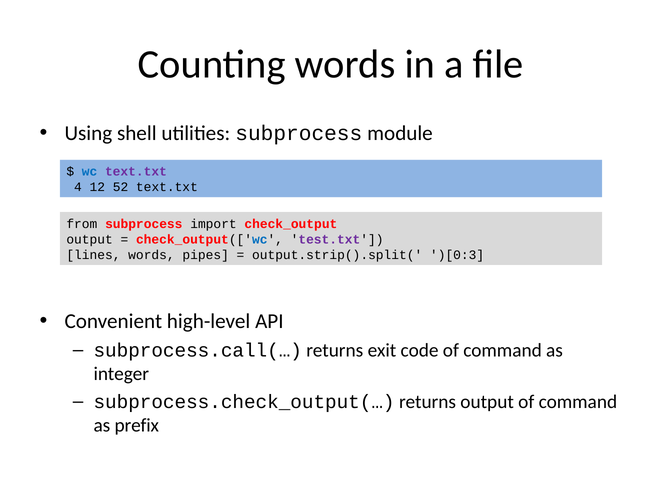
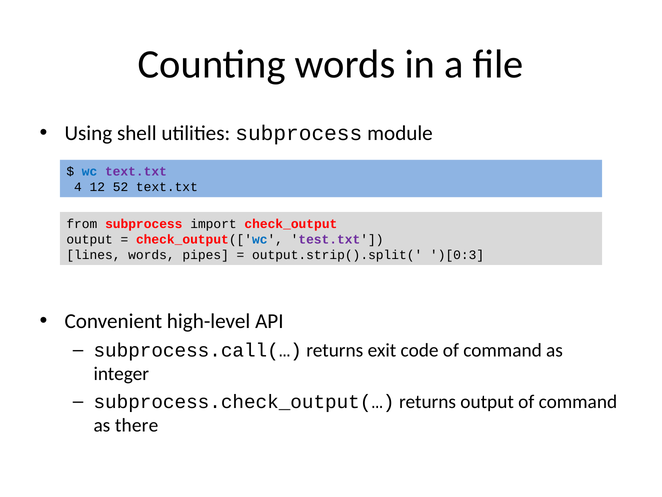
prefix: prefix -> there
